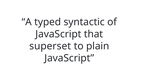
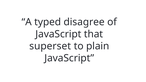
syntactic: syntactic -> disagree
